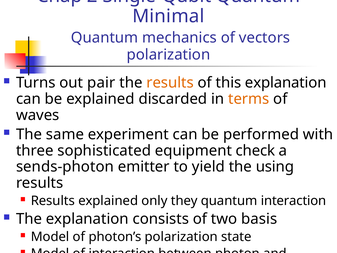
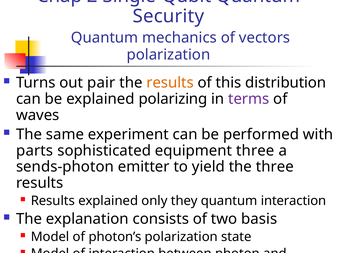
Minimal: Minimal -> Security
this explanation: explanation -> distribution
discarded: discarded -> polarizing
terms colour: orange -> purple
three: three -> parts
equipment check: check -> three
the using: using -> three
